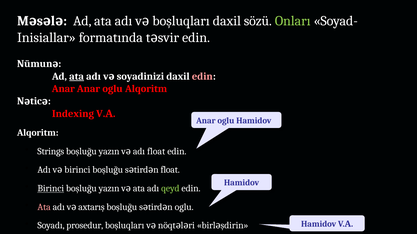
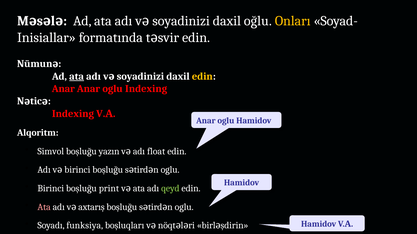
boşluqları at (181, 21): boşluqları -> soyadinizi
sözü: sözü -> oğlu
Onları colour: light green -> yellow
edin at (202, 76) colour: pink -> yellow
oglu Alqoritm: Alqoritm -> Indexing
Strings: Strings -> Simvol
float at (170, 170): float -> oglu
Birinci at (51, 189) underline: present -> none
yazın at (109, 189): yazın -> print
prosedur: prosedur -> funksiya
